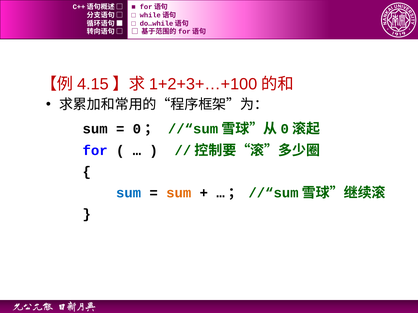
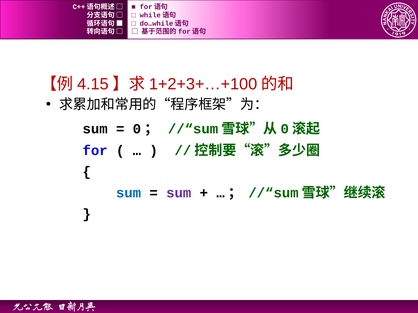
sum at (179, 193) colour: orange -> purple
